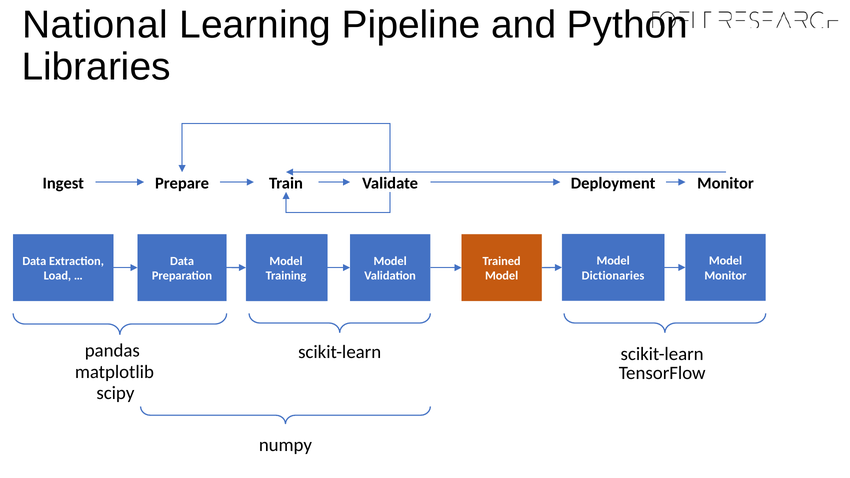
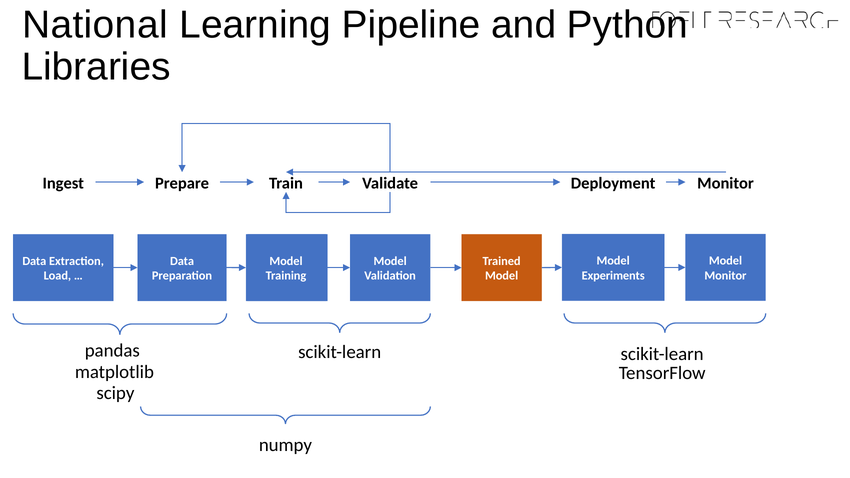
Dictionaries: Dictionaries -> Experiments
